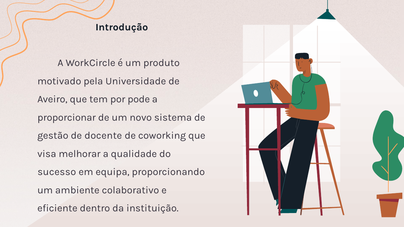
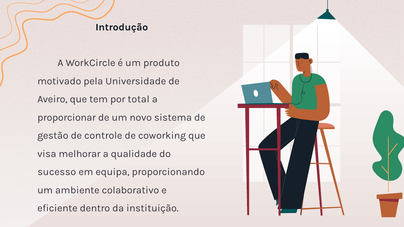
pode: pode -> total
docente: docente -> controle
